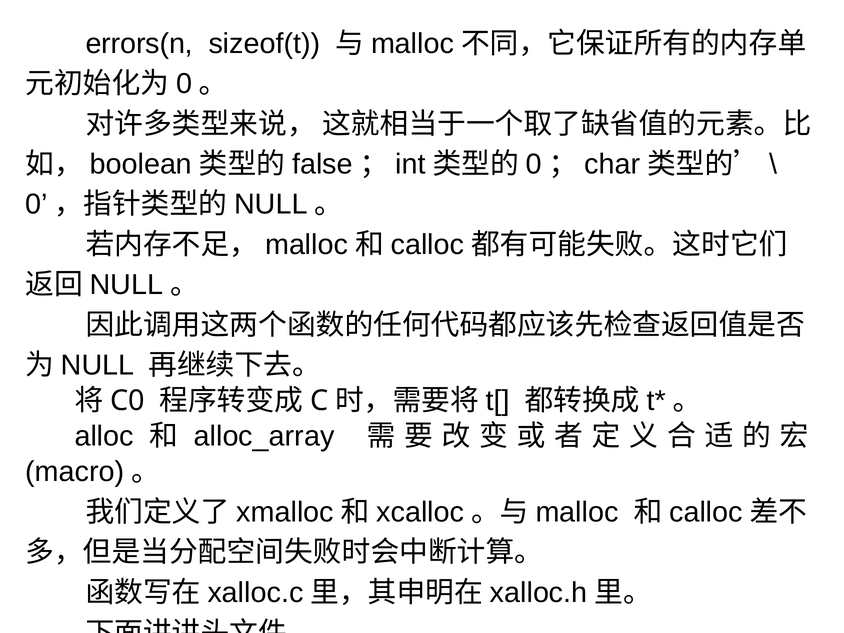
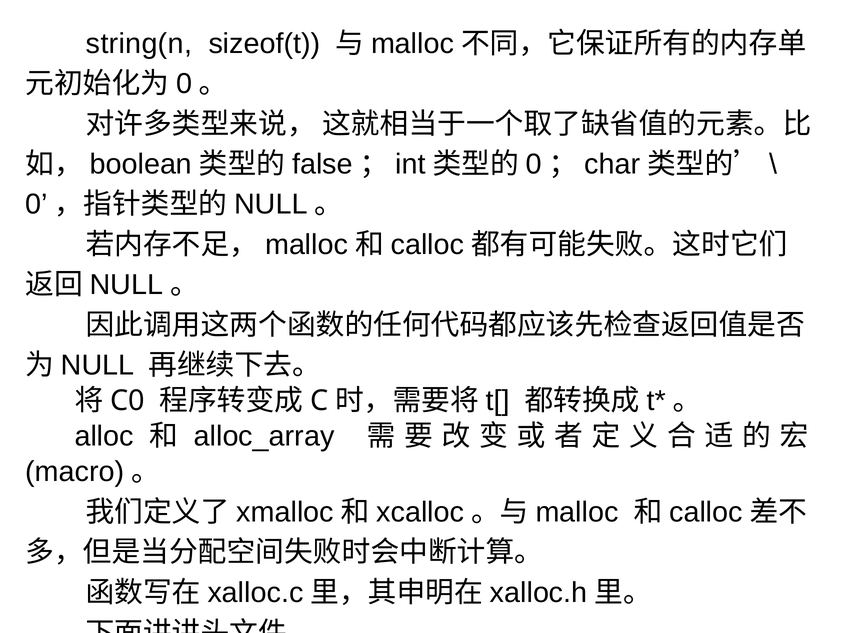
errors(n: errors(n -> string(n
